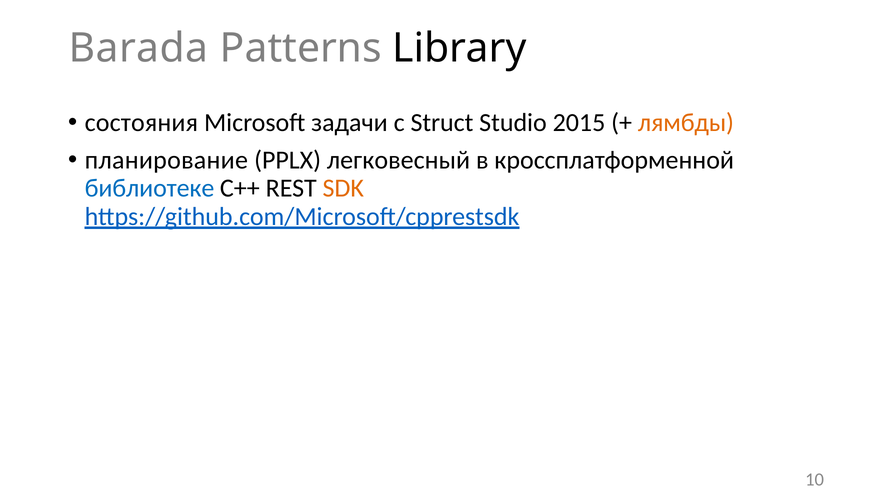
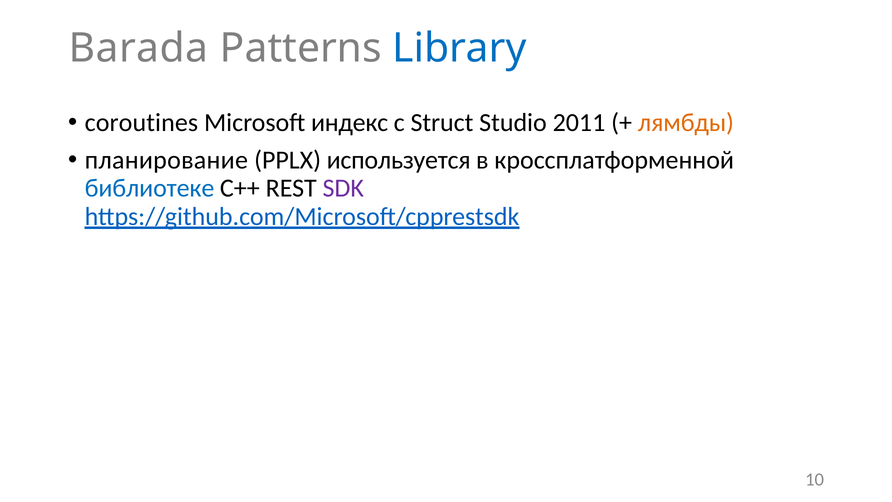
Library colour: black -> blue
состояния: состояния -> coroutines
задачи: задачи -> индекс
2015: 2015 -> 2011
легковесный: легковесный -> используется
SDK colour: orange -> purple
